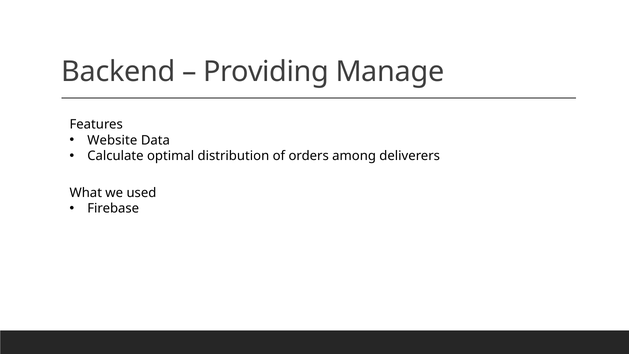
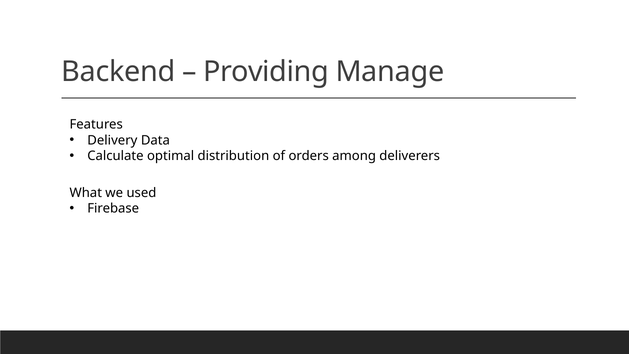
Website: Website -> Delivery
